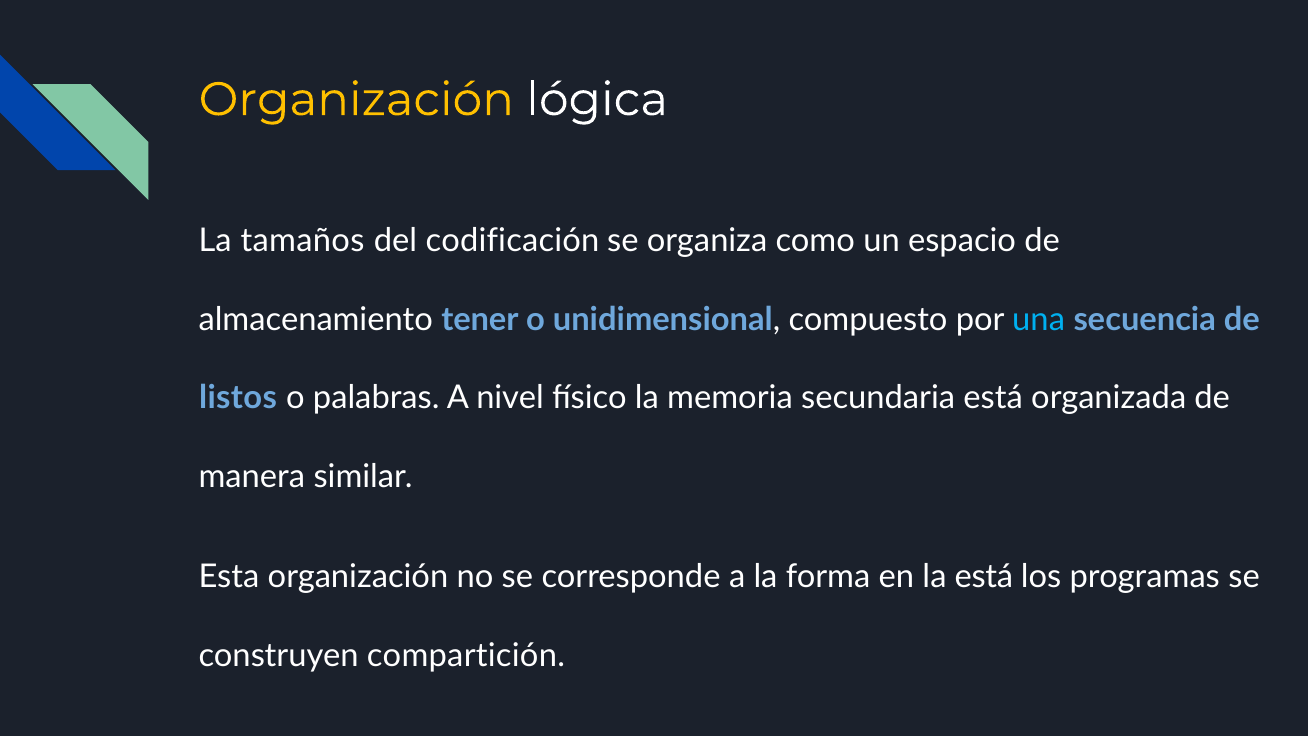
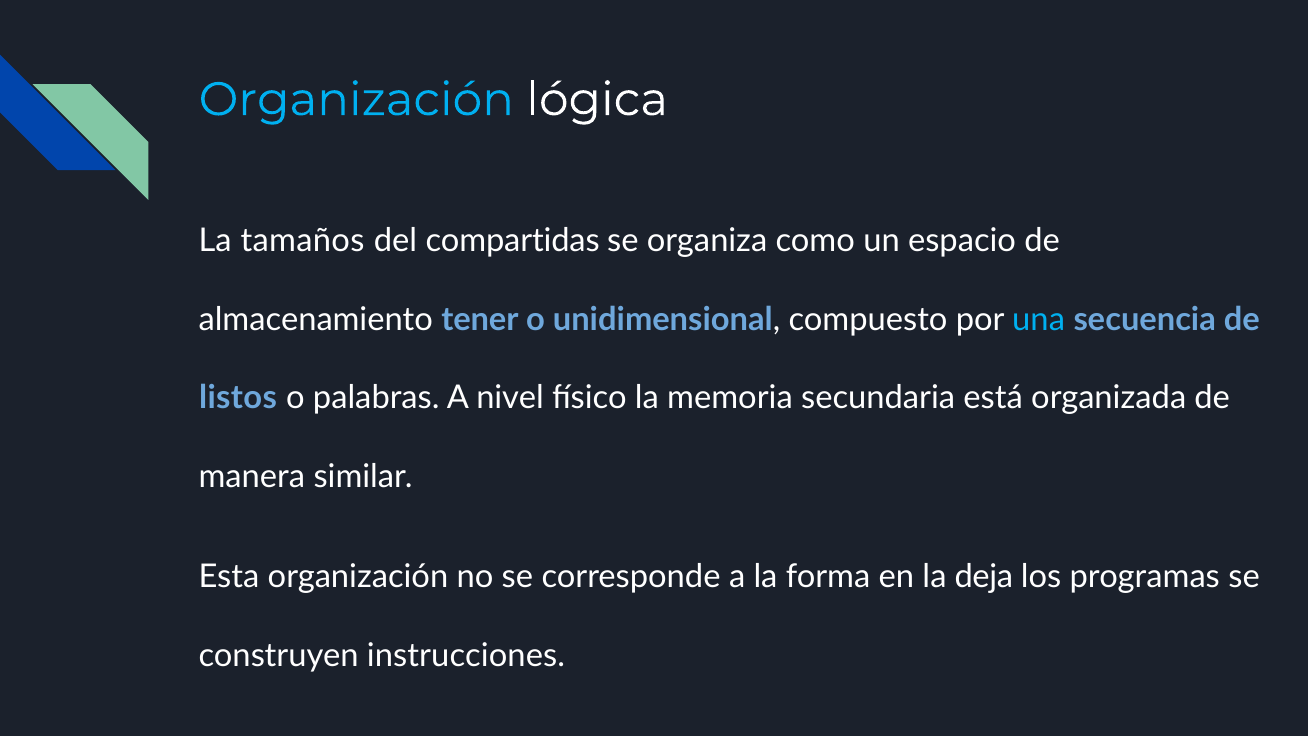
Organización at (356, 100) colour: yellow -> light blue
codificación: codificación -> compartidas
la está: está -> deja
compartición: compartición -> instrucciones
